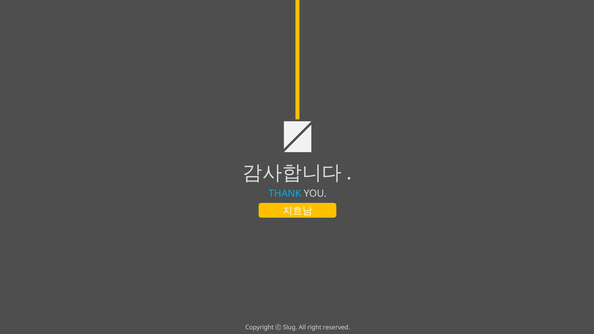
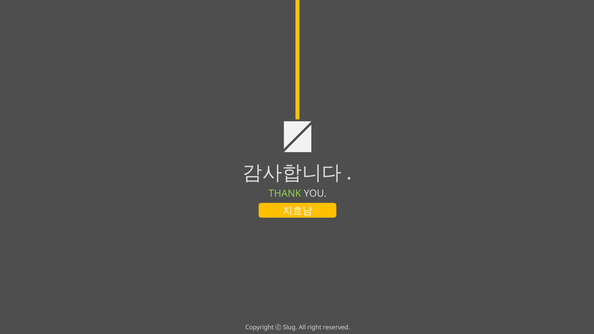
THANK colour: light blue -> light green
